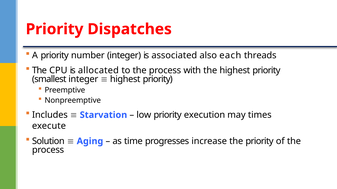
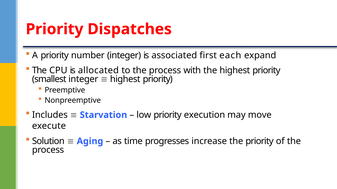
also: also -> first
threads: threads -> expand
times: times -> move
